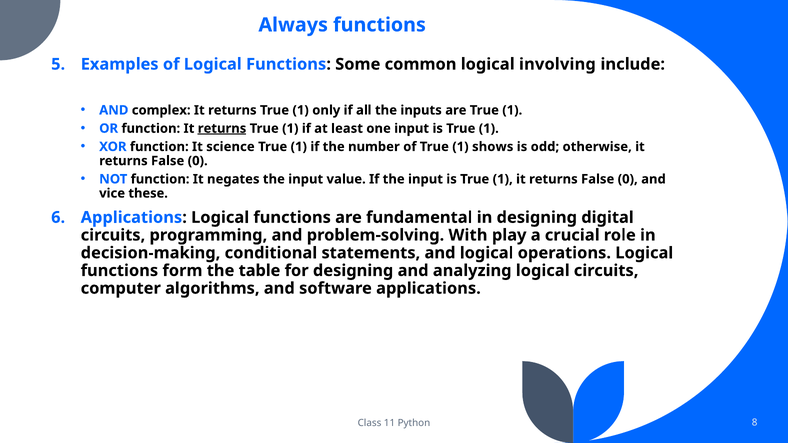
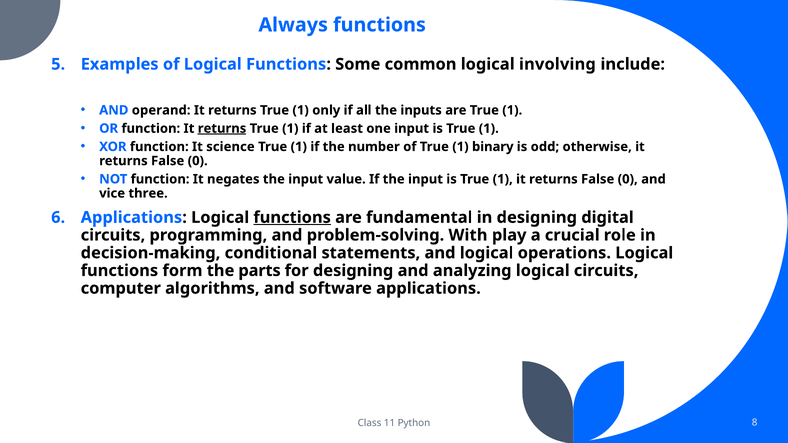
complex: complex -> operand
shows: shows -> binary
these: these -> three
functions at (292, 218) underline: none -> present
table: table -> parts
